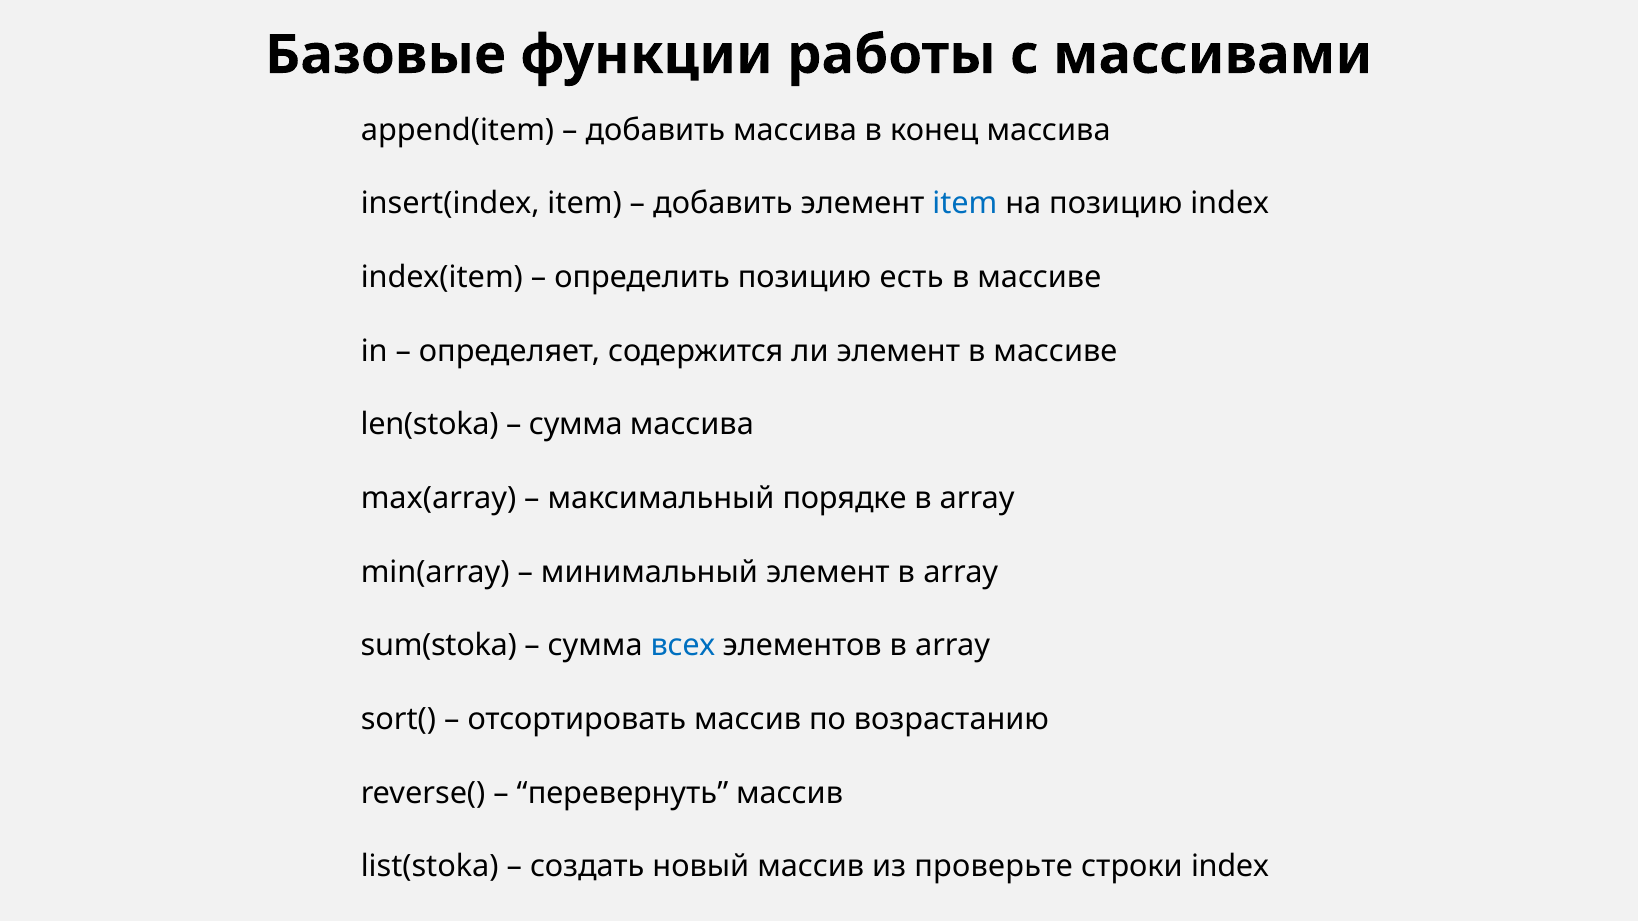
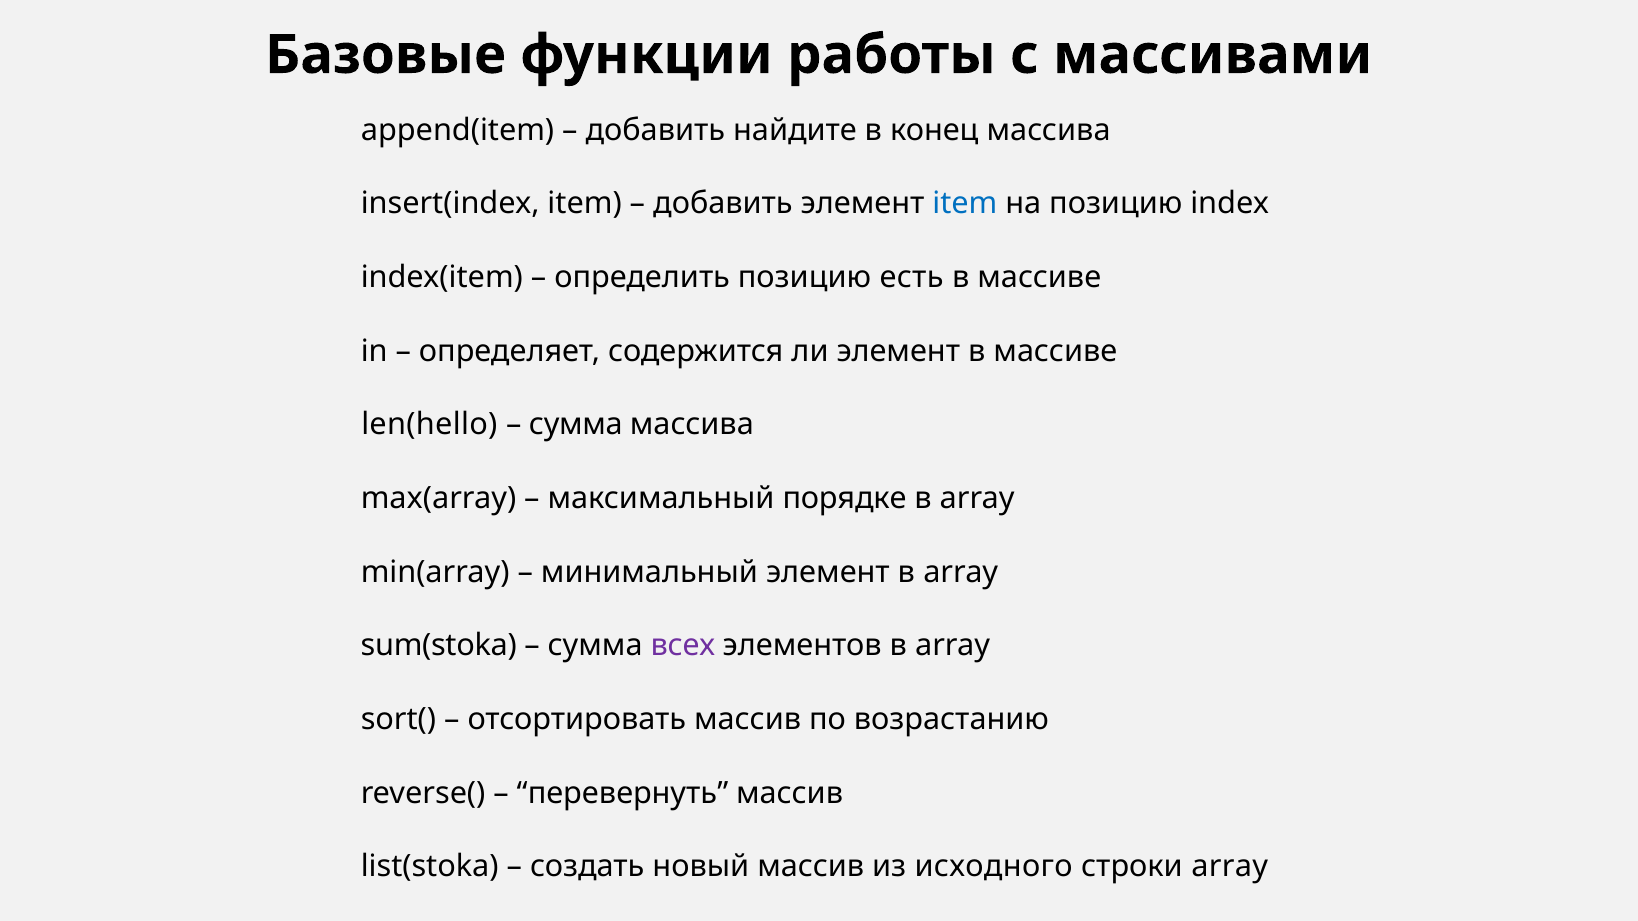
добавить массива: массива -> найдите
len(stoka: len(stoka -> len(hello
всех colour: blue -> purple
проверьте: проверьте -> исходного
строки index: index -> array
